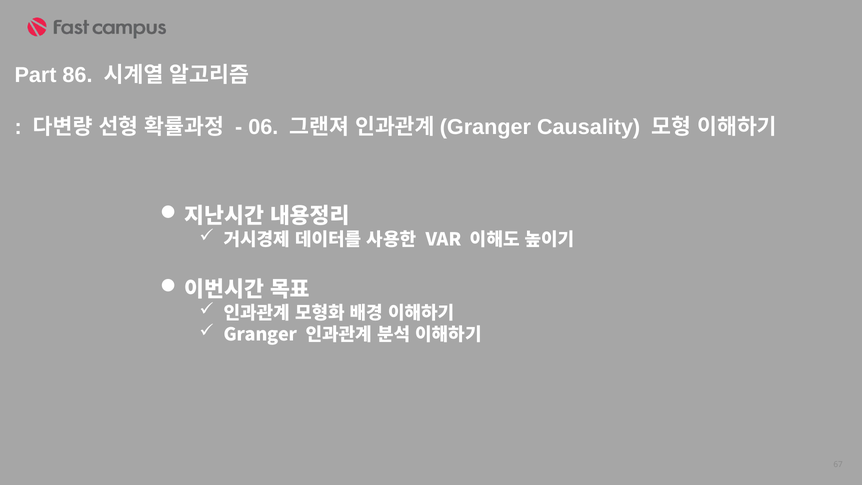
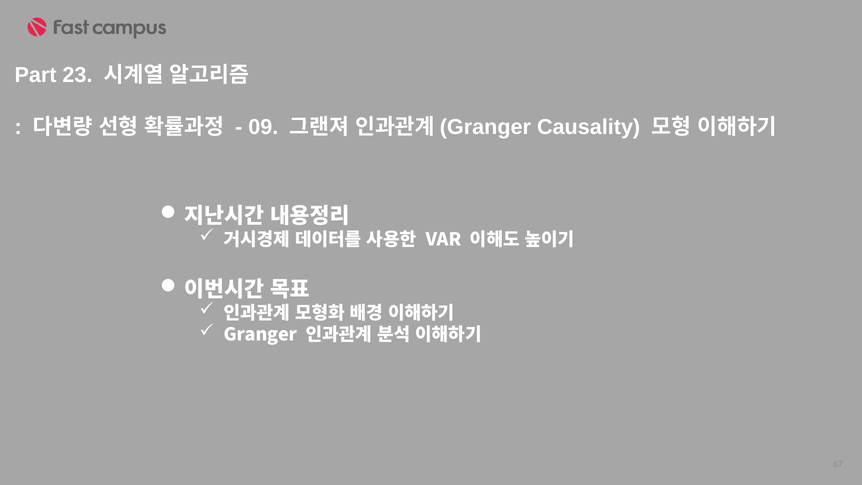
86: 86 -> 23
06: 06 -> 09
